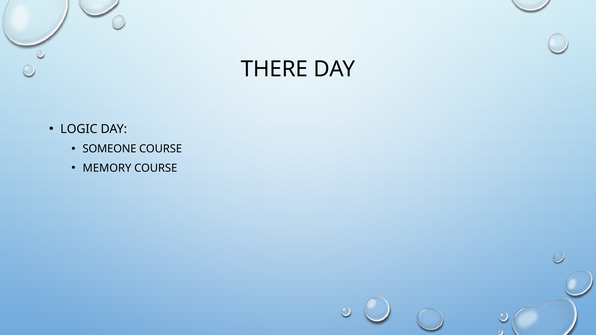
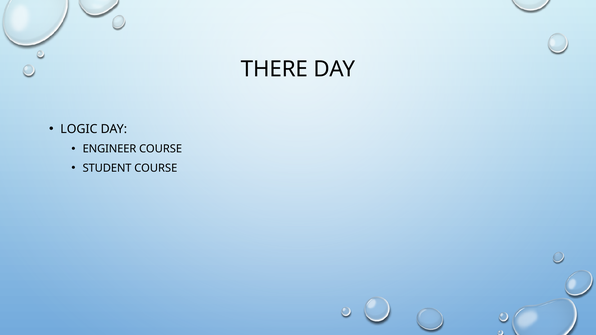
SOMEONE: SOMEONE -> ENGINEER
MEMORY: MEMORY -> STUDENT
